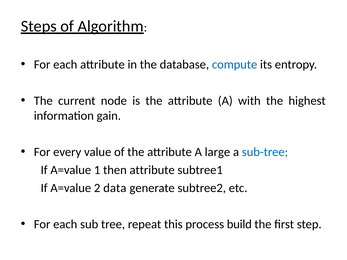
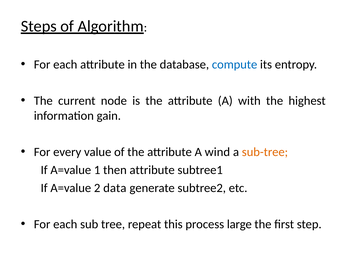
large: large -> wind
sub-tree colour: blue -> orange
build: build -> large
